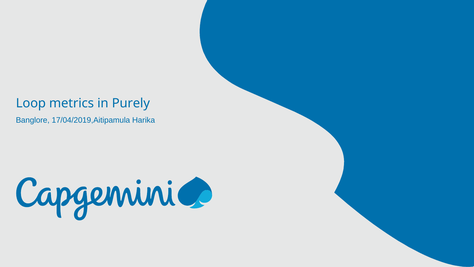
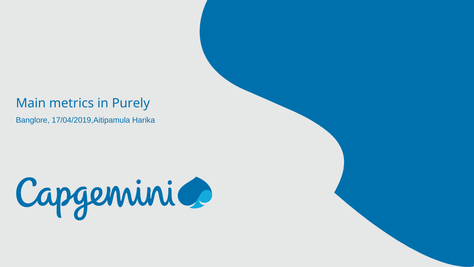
Loop: Loop -> Main
